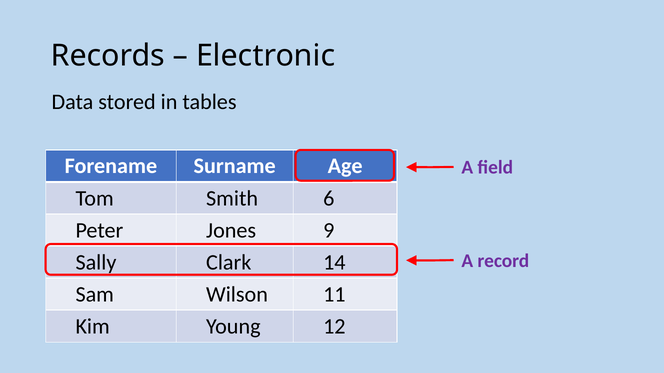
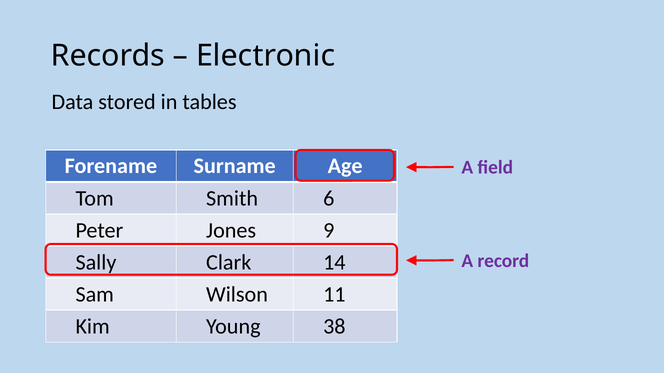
12: 12 -> 38
